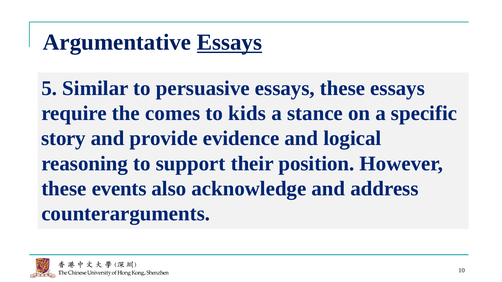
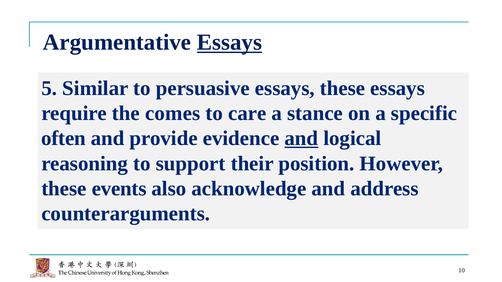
kids: kids -> care
story: story -> often
and at (301, 139) underline: none -> present
